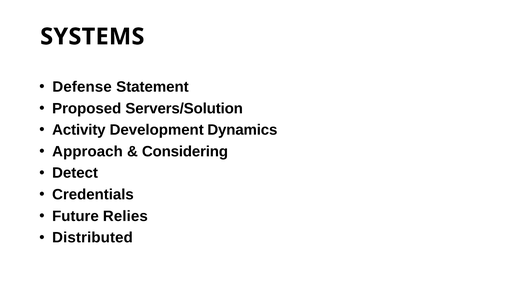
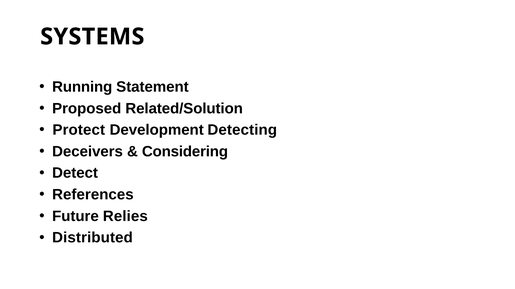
Defense: Defense -> Running
Servers/Solution: Servers/Solution -> Related/Solution
Activity: Activity -> Protect
Dynamics: Dynamics -> Detecting
Approach: Approach -> Deceivers
Credentials: Credentials -> References
